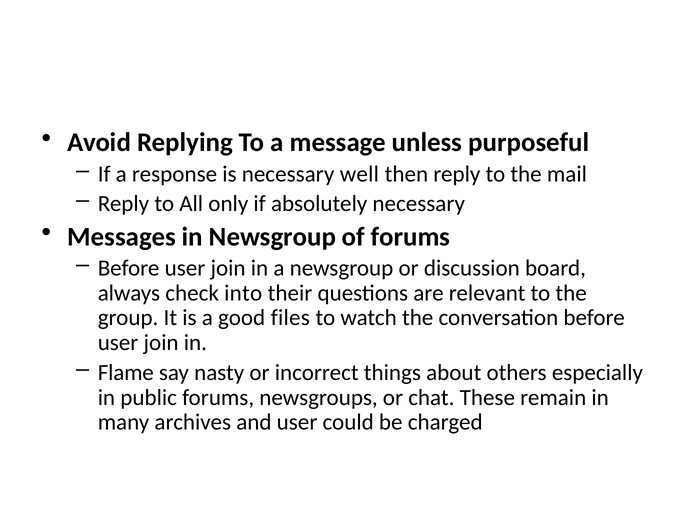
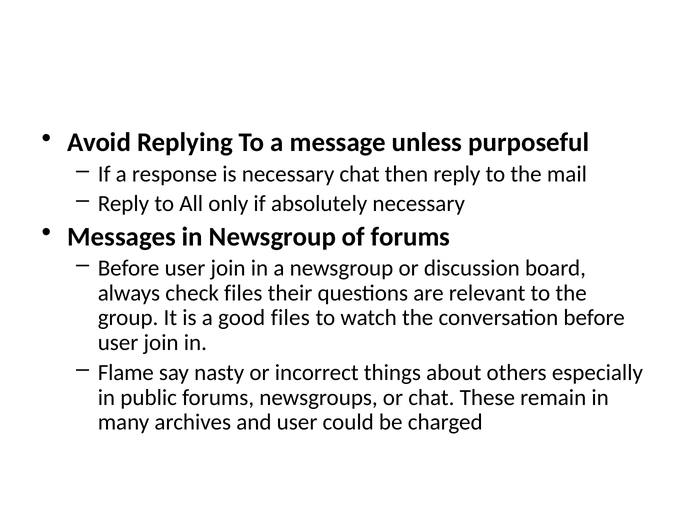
necessary well: well -> chat
check into: into -> files
